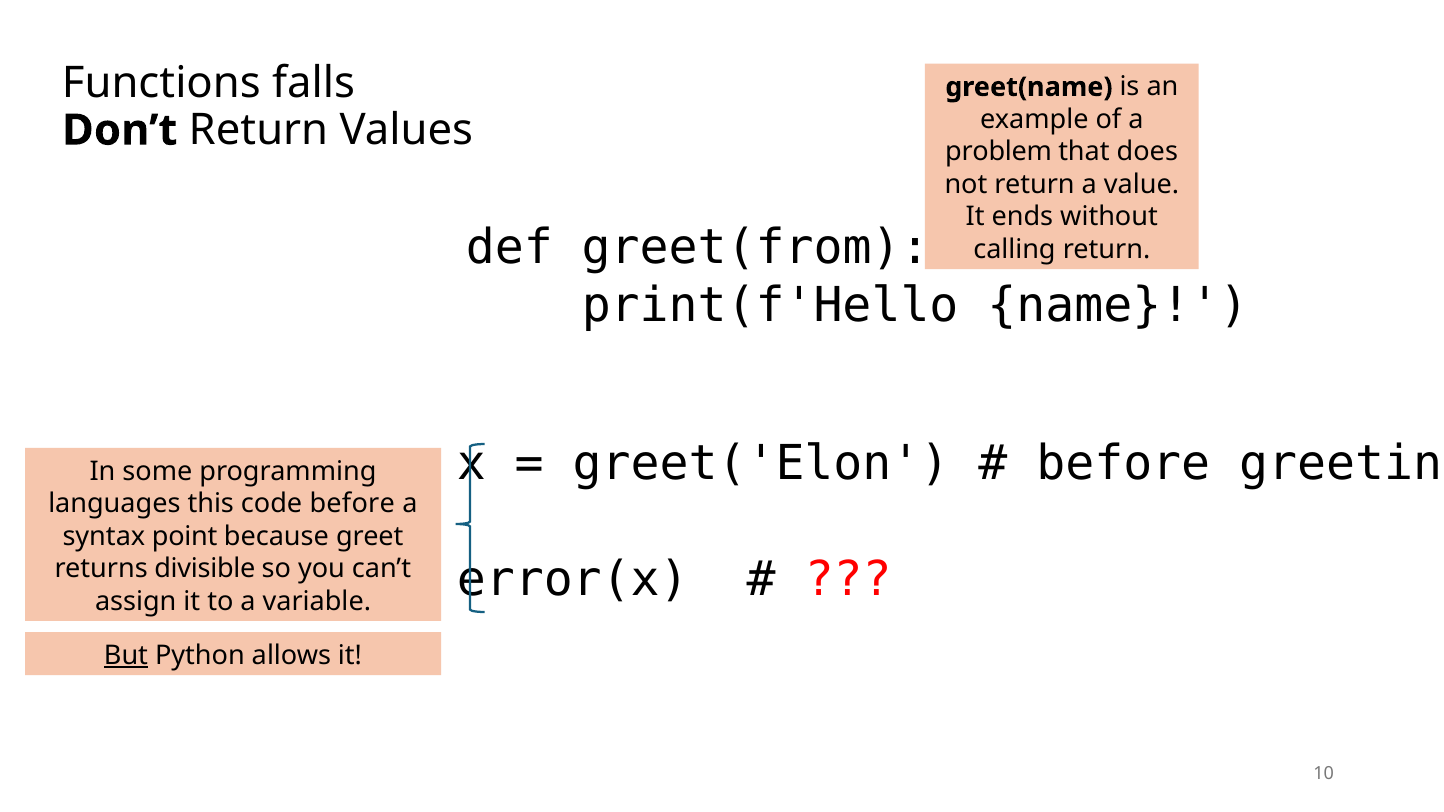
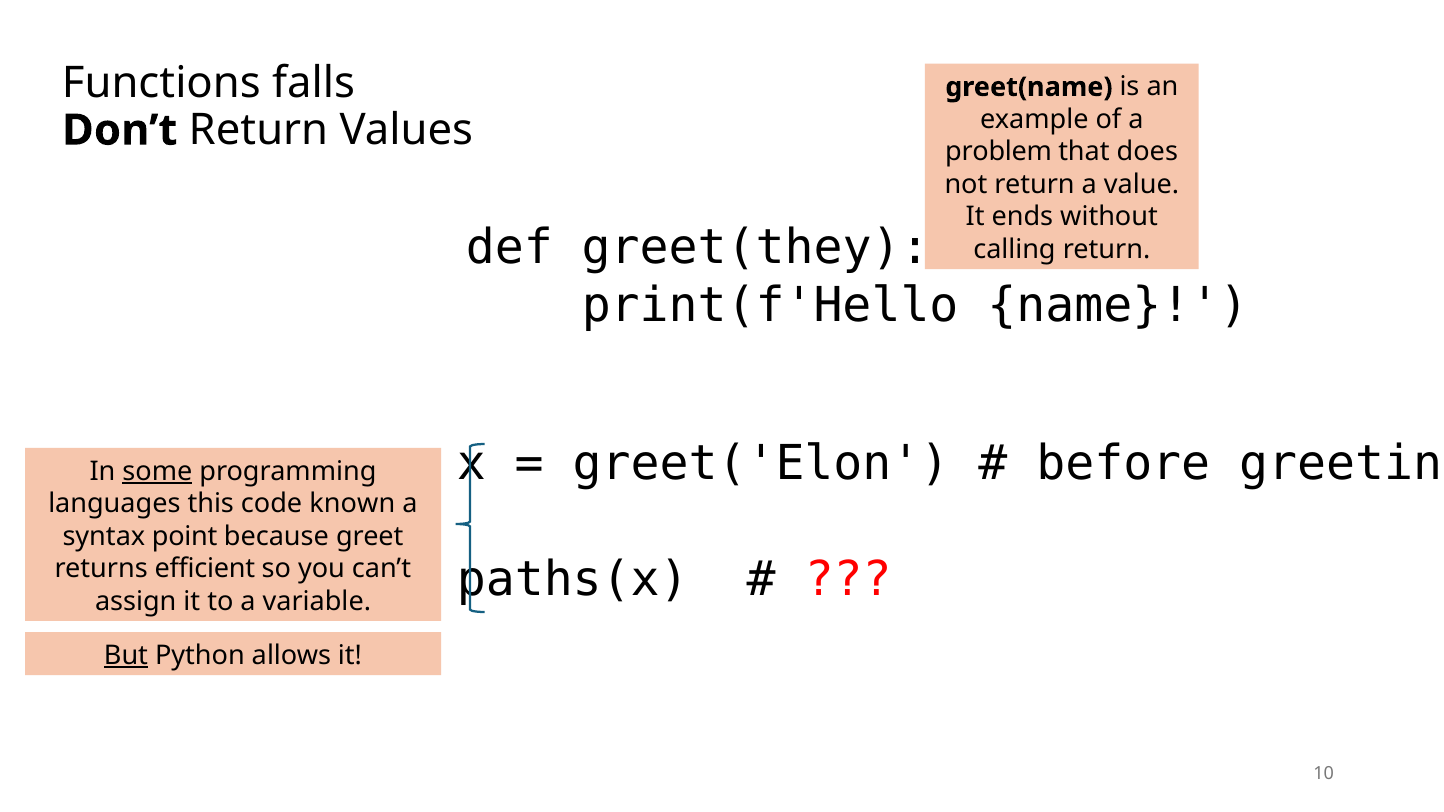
greet(from: greet(from -> greet(they
some underline: none -> present
code before: before -> known
error(x: error(x -> paths(x
divisible: divisible -> efficient
